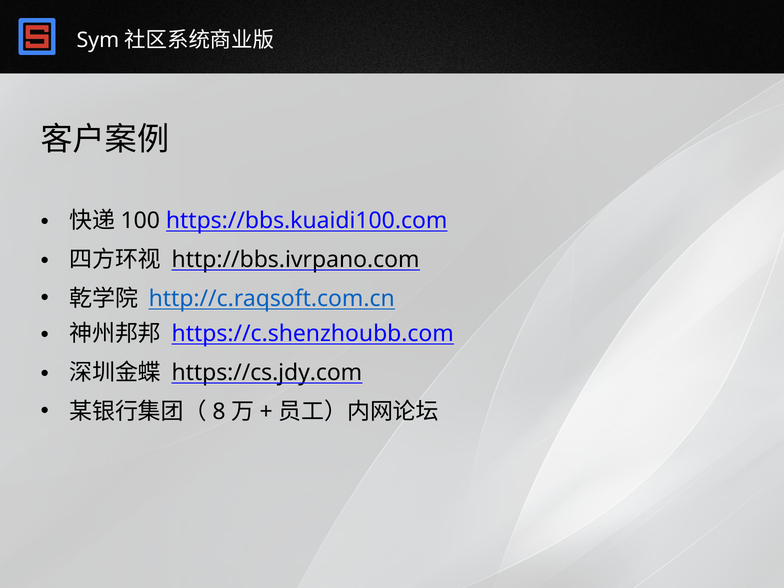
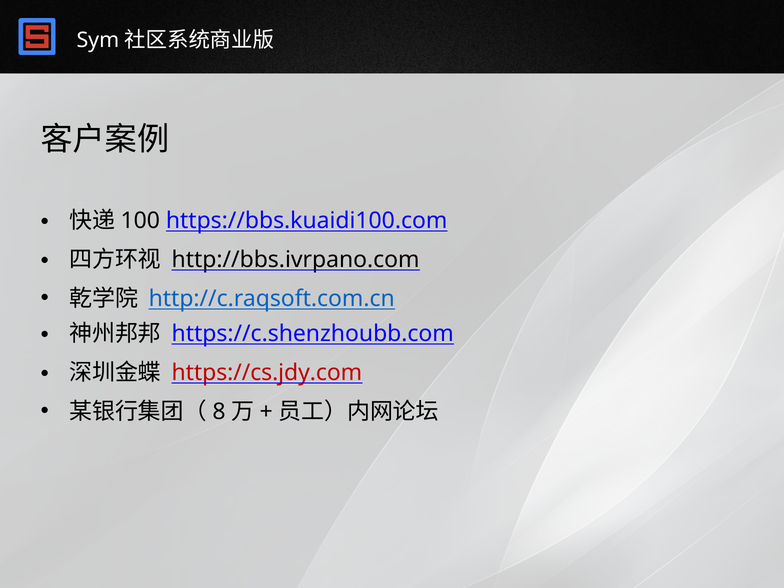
https://cs.jdy.com colour: black -> red
